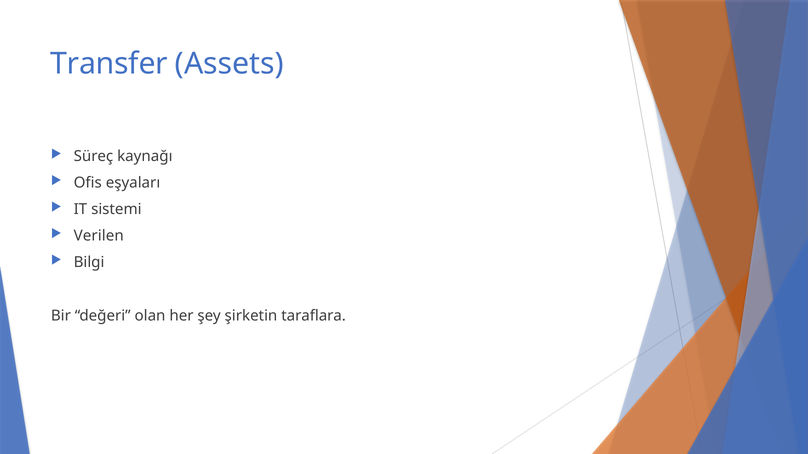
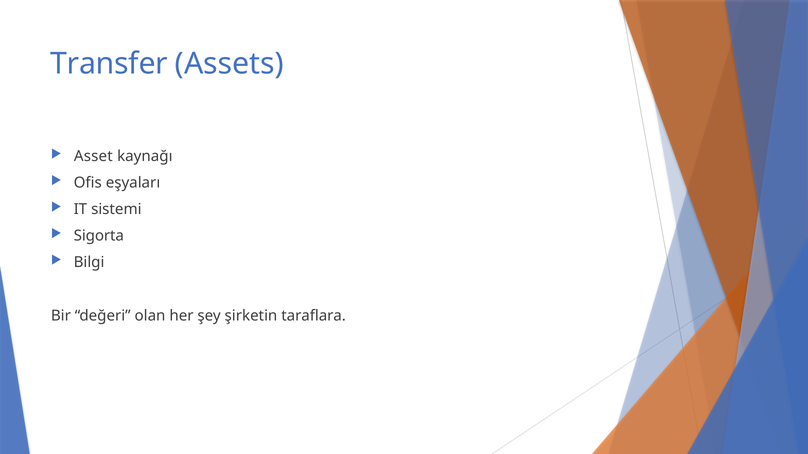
Süreç: Süreç -> Asset
Verilen: Verilen -> Sigorta
